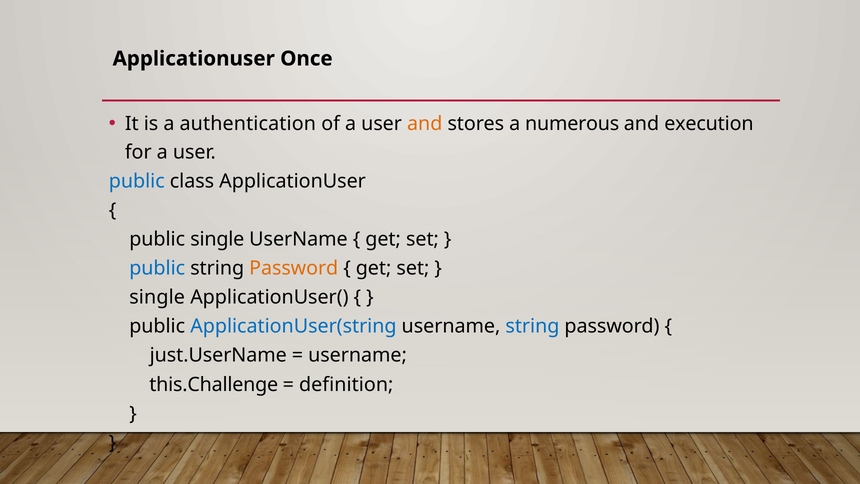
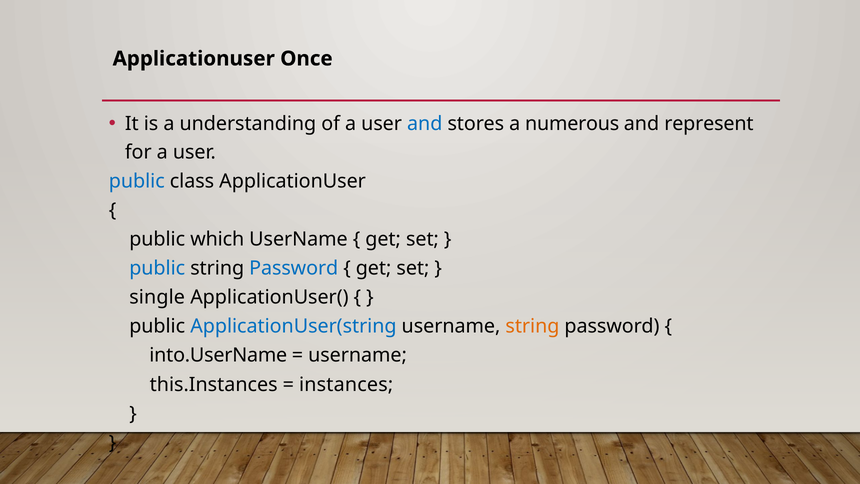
authentication: authentication -> understanding
and at (425, 124) colour: orange -> blue
execution: execution -> represent
public single: single -> which
Password at (294, 268) colour: orange -> blue
string at (532, 326) colour: blue -> orange
just.UserName: just.UserName -> into.UserName
this.Challenge: this.Challenge -> this.Instances
definition: definition -> instances
